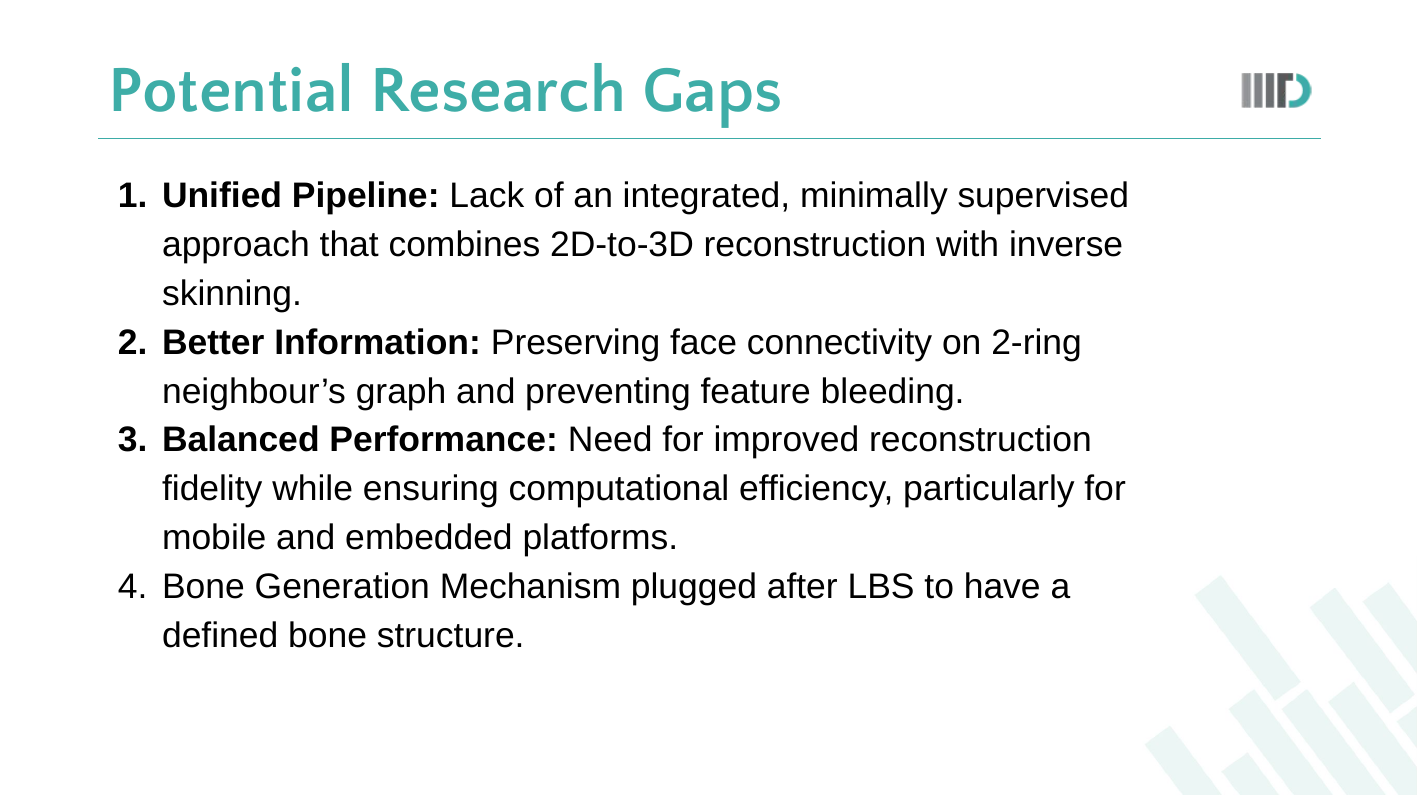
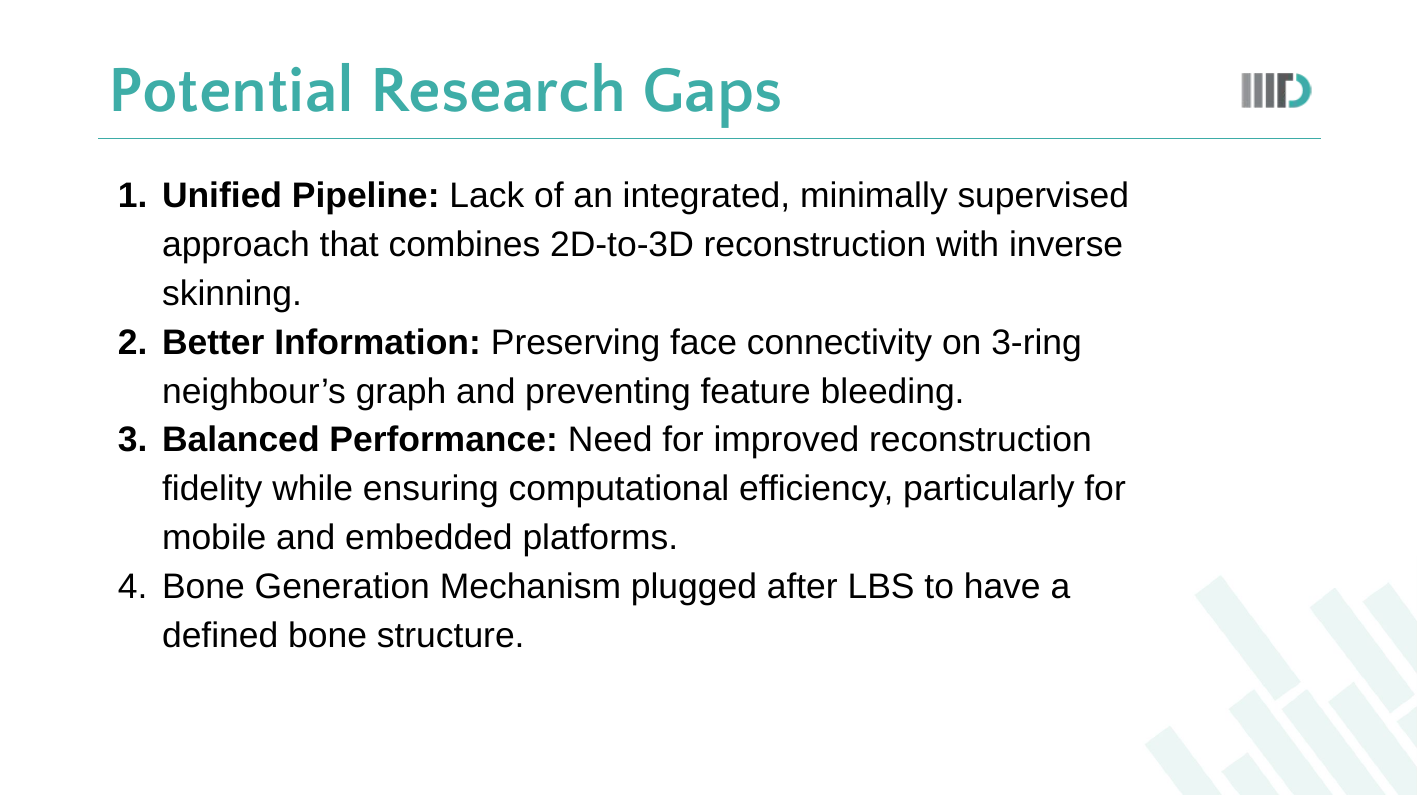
2-ring: 2-ring -> 3-ring
